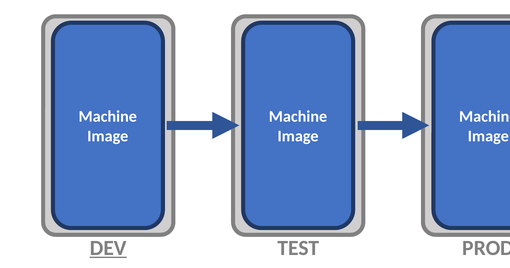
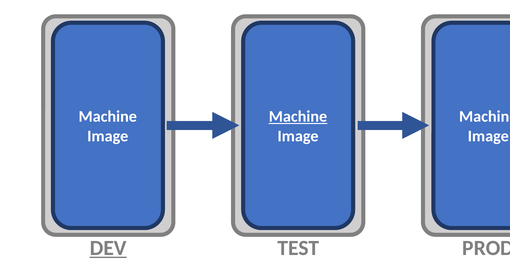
Machine at (298, 116) underline: none -> present
